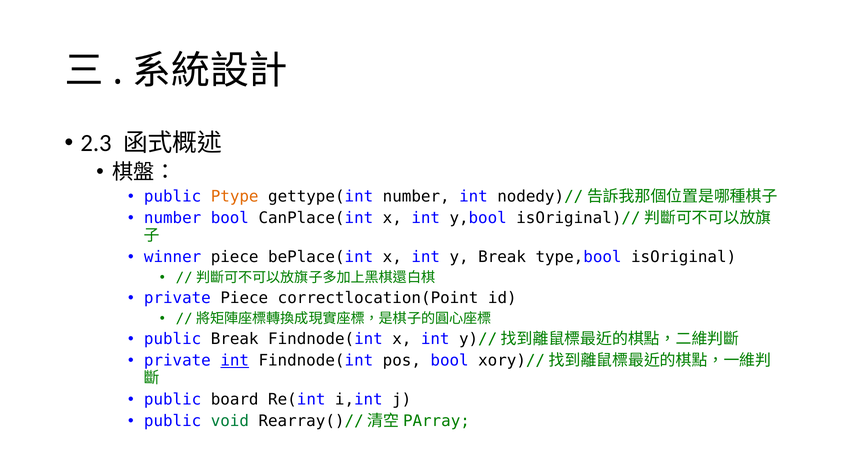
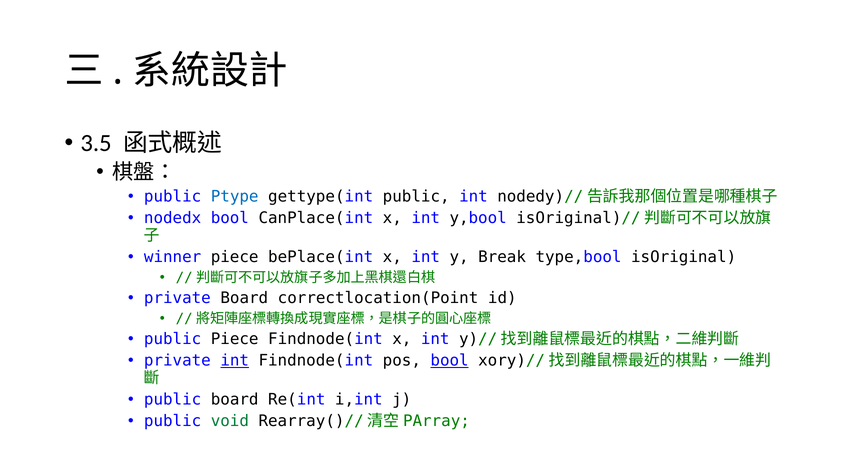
2.3: 2.3 -> 3.5
Ptype colour: orange -> blue
gettype(int number: number -> public
number at (173, 218): number -> nodedx
private Piece: Piece -> Board
public Break: Break -> Piece
bool at (450, 361) underline: none -> present
